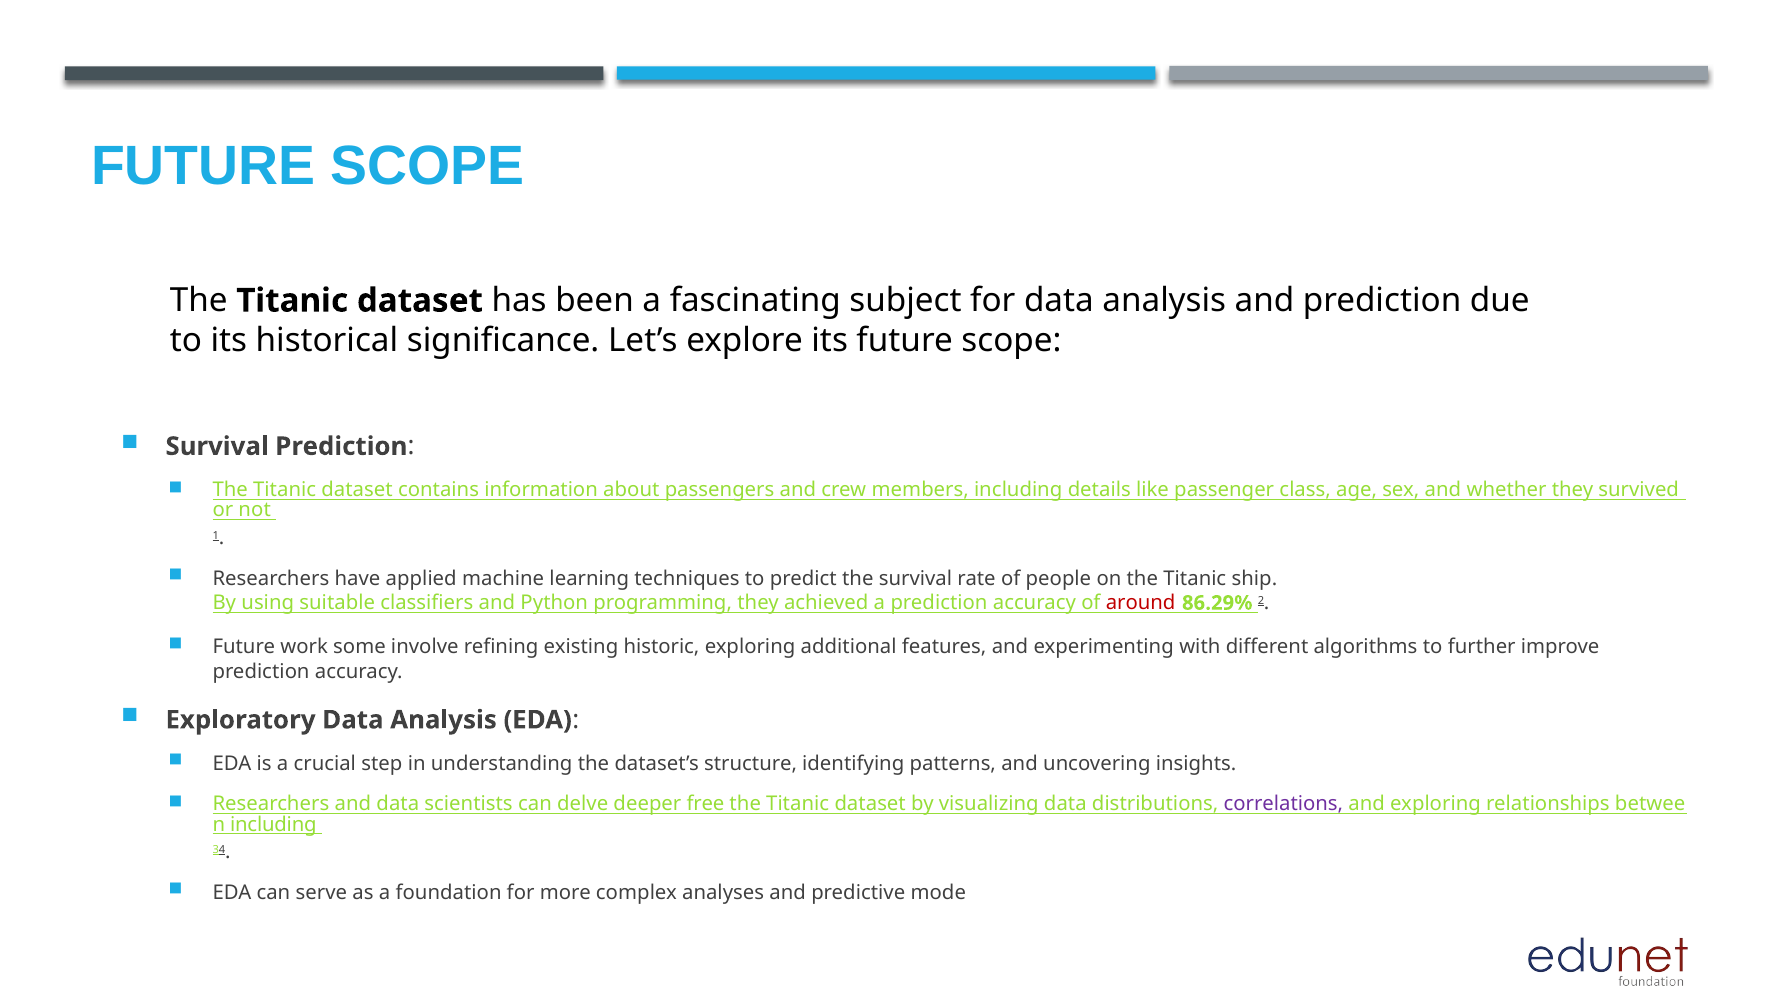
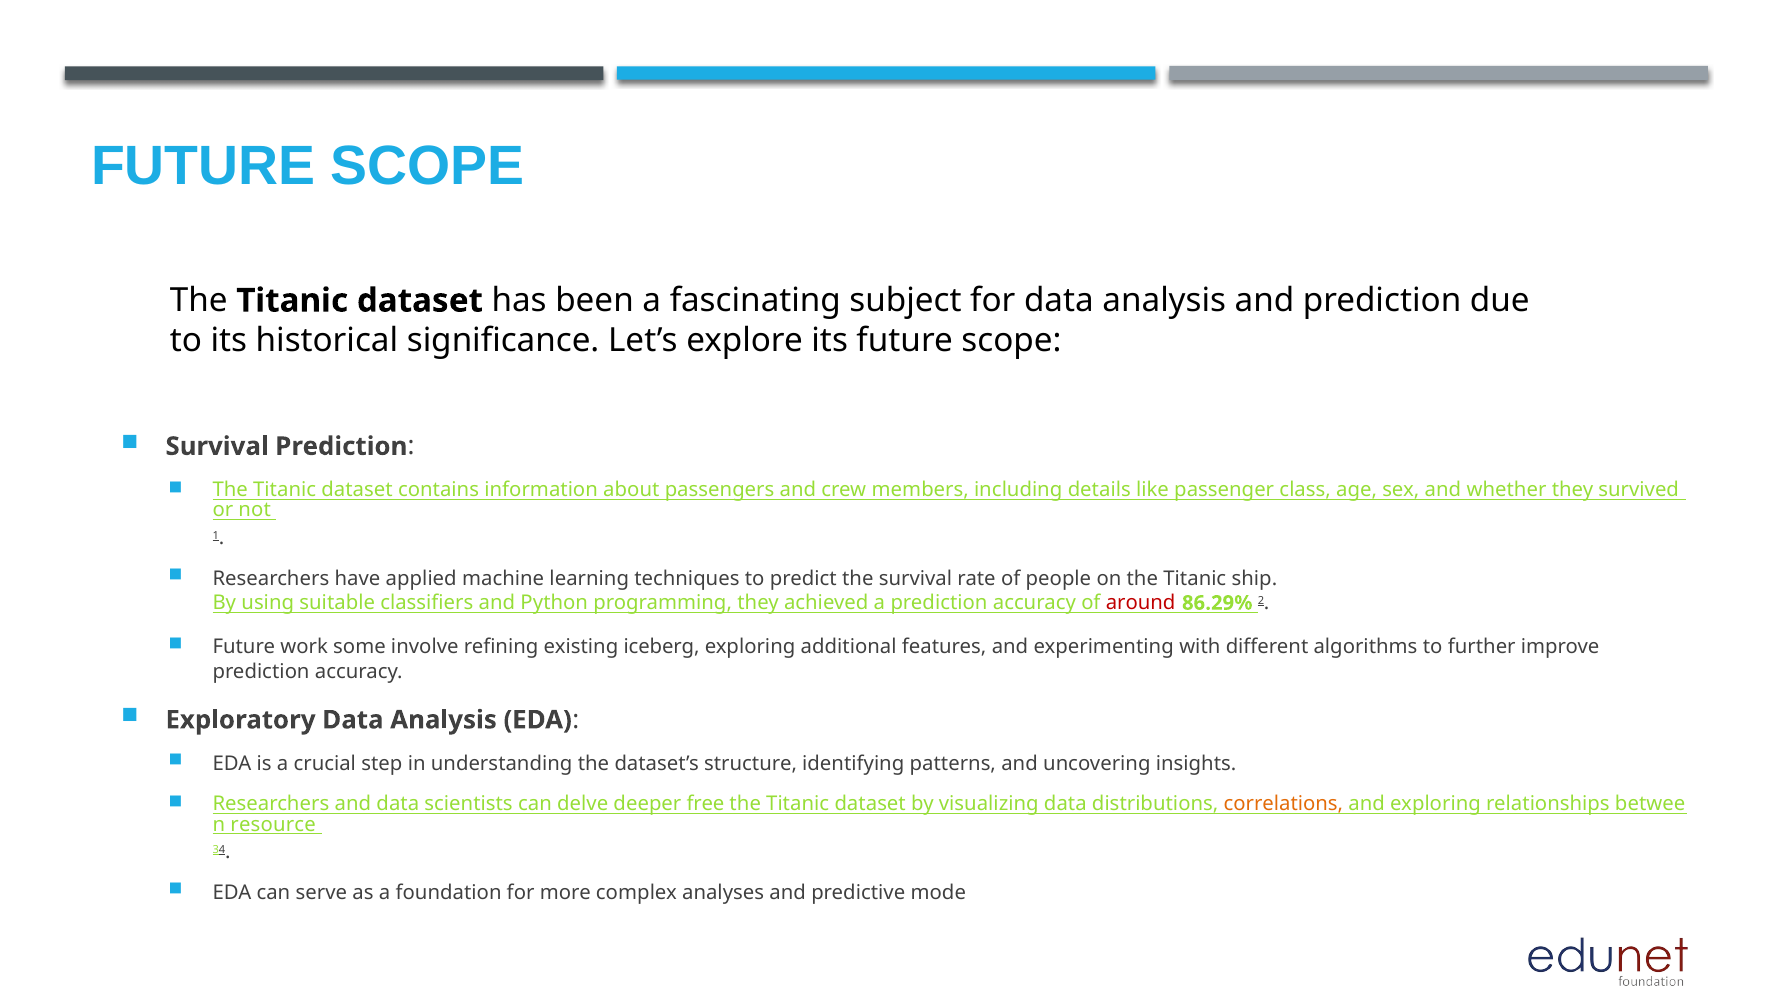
historic: historic -> iceberg
correlations colour: purple -> orange
including at (273, 825): including -> resource
